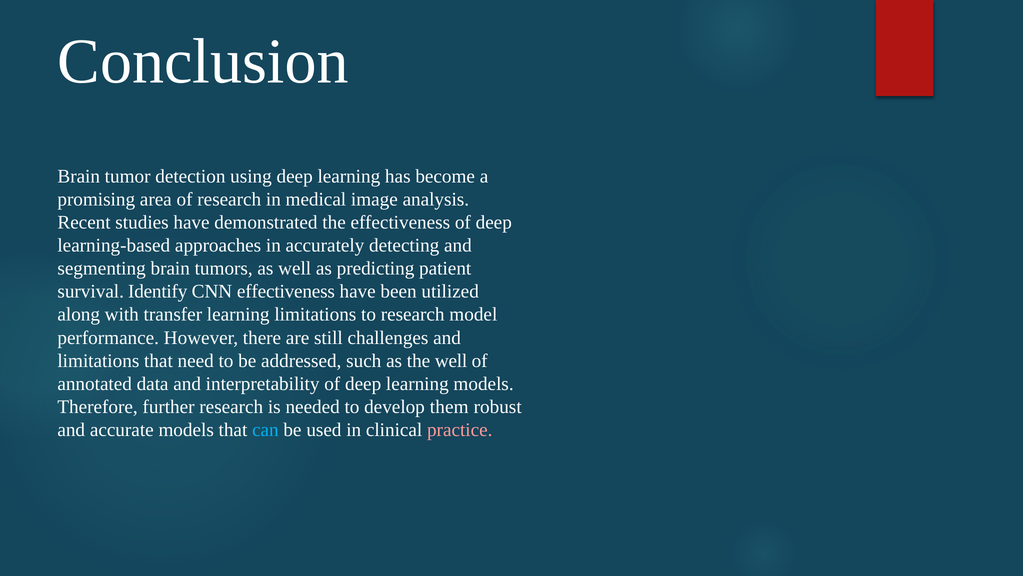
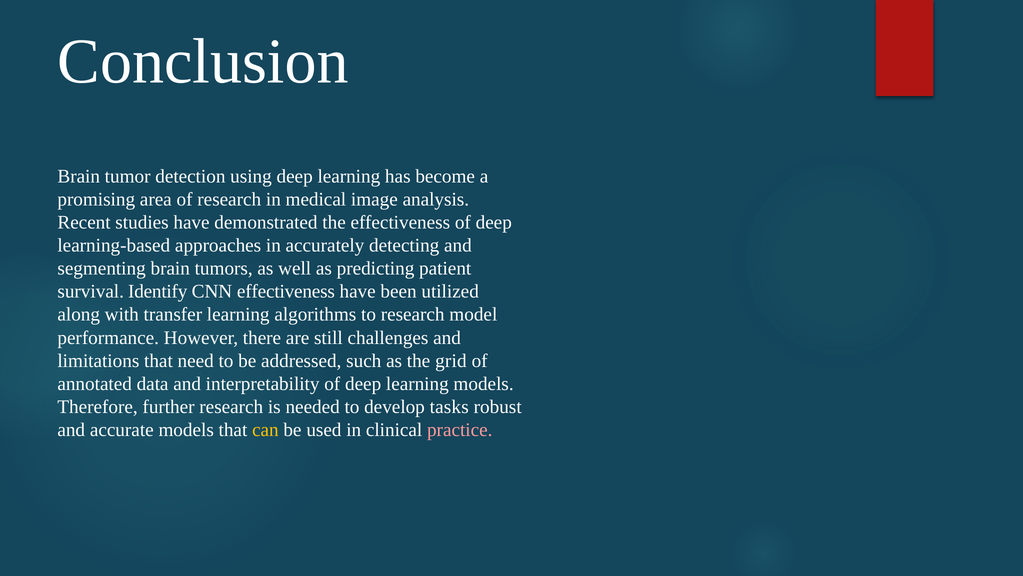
learning limitations: limitations -> algorithms
the well: well -> grid
them: them -> tasks
can colour: light blue -> yellow
